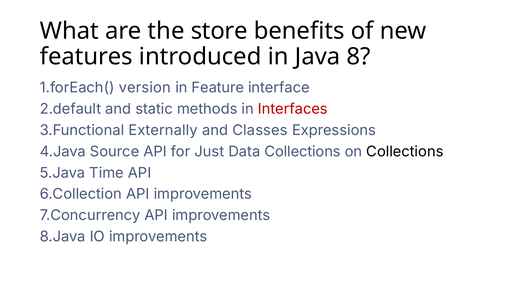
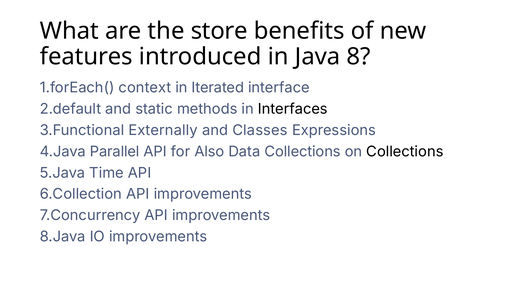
version: version -> context
Feature: Feature -> Iterated
Interfaces colour: red -> black
Source: Source -> Parallel
Just: Just -> Also
